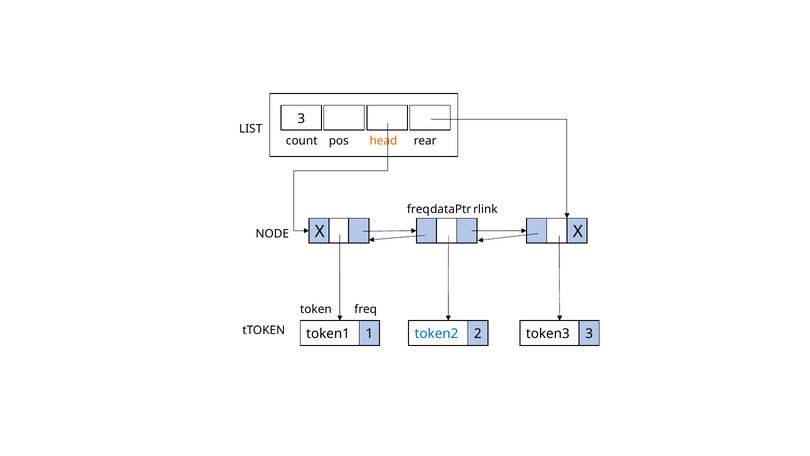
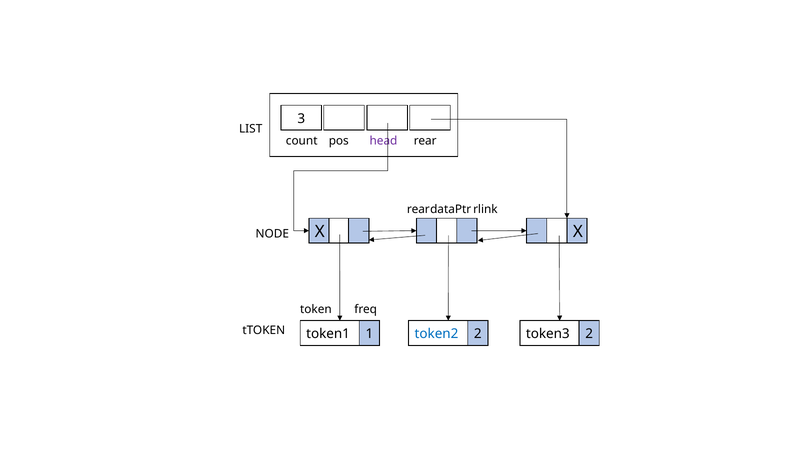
head colour: orange -> purple
freq at (418, 209): freq -> rear
token3 3: 3 -> 2
